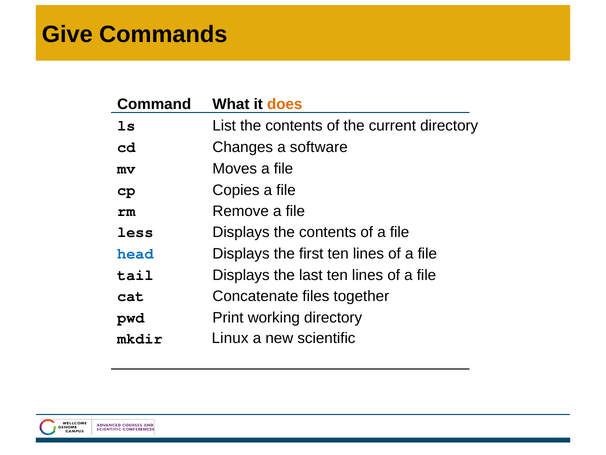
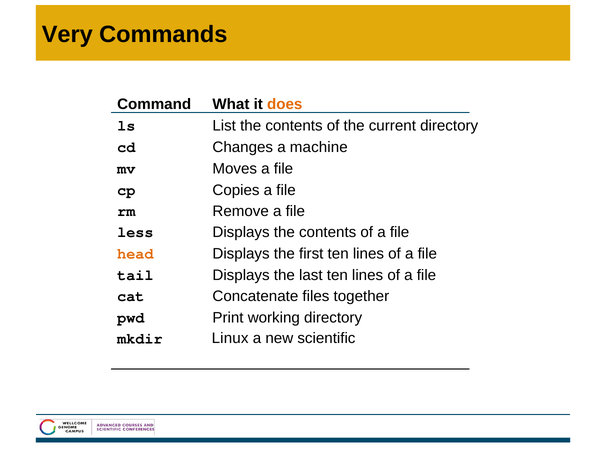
Give: Give -> Very
software: software -> machine
head colour: blue -> orange
